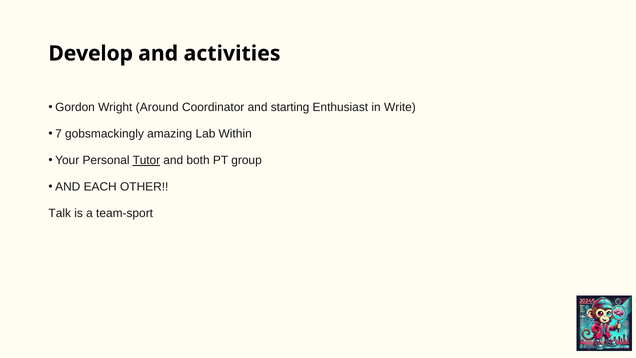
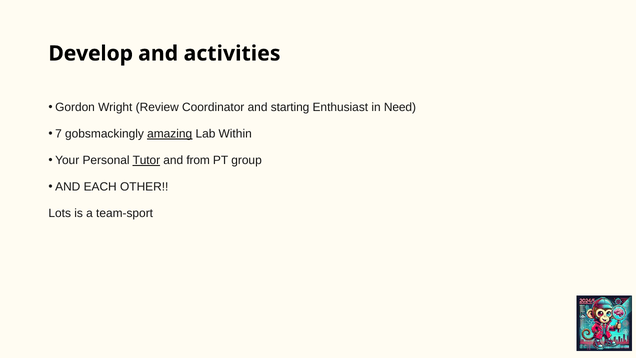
Around: Around -> Review
Write: Write -> Need
amazing underline: none -> present
both: both -> from
Talk: Talk -> Lots
